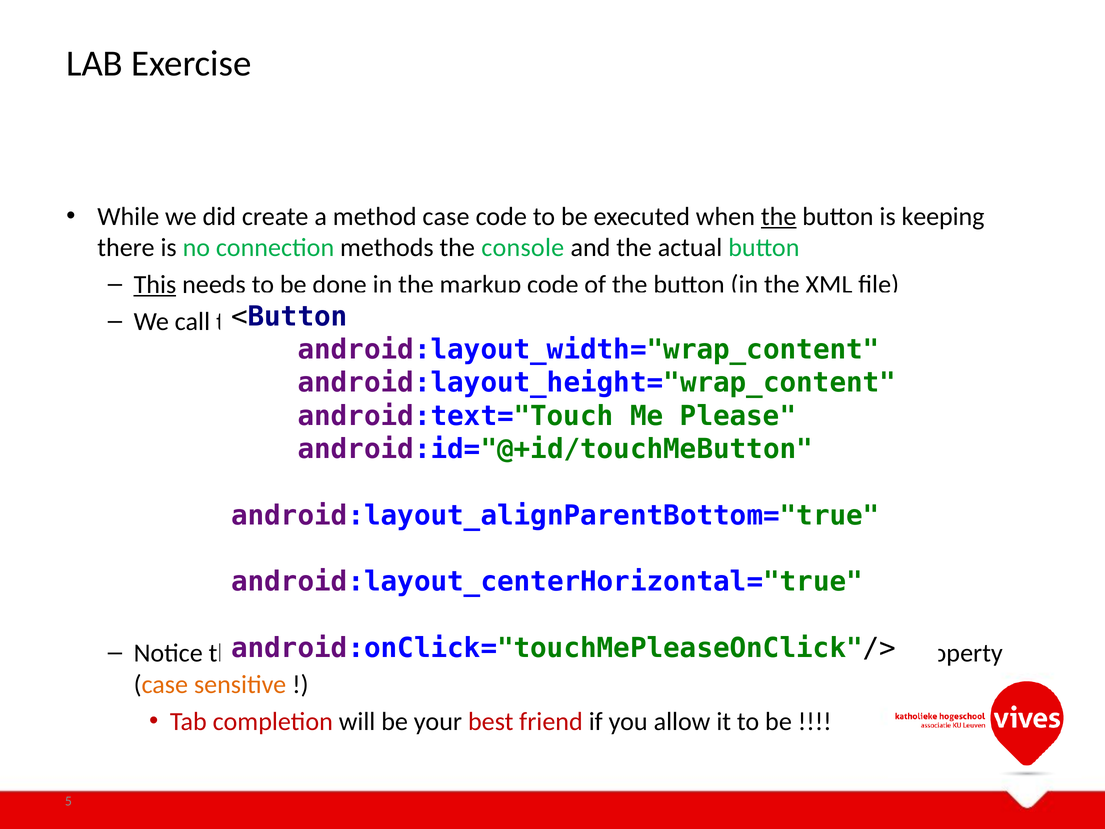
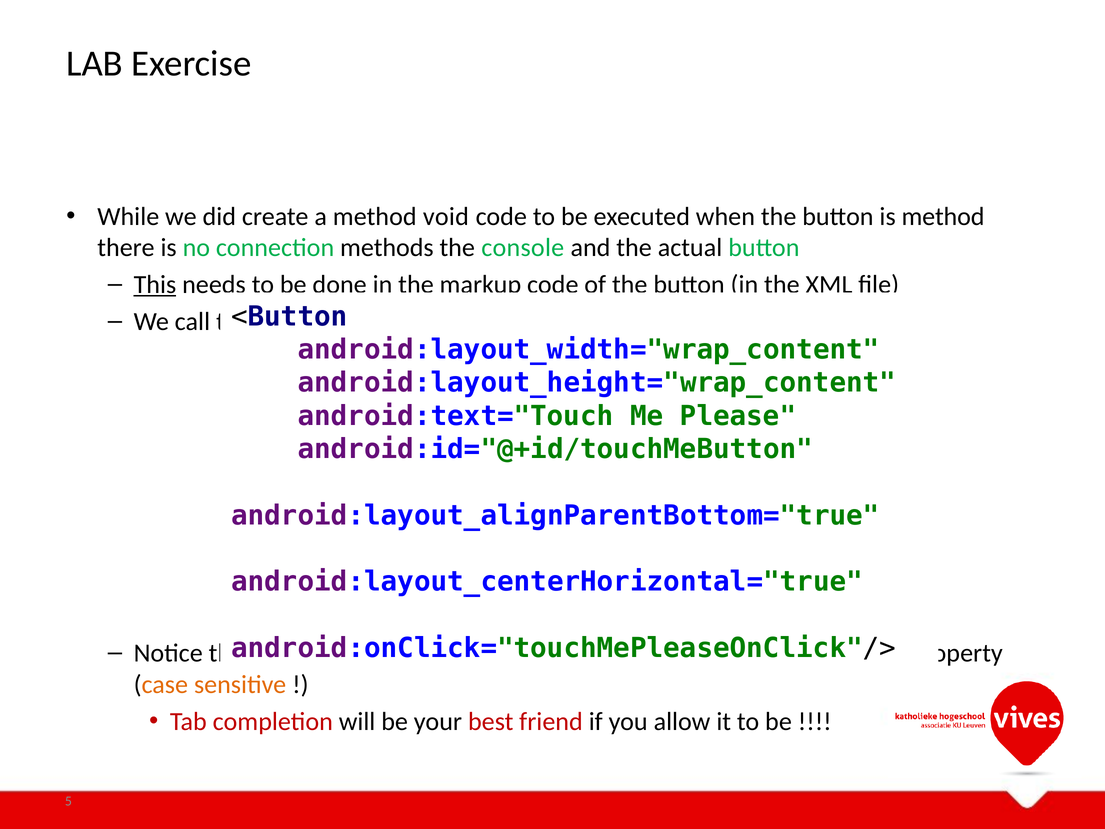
method case: case -> void
the at (779, 216) underline: present -> none
is keeping: keeping -> method
